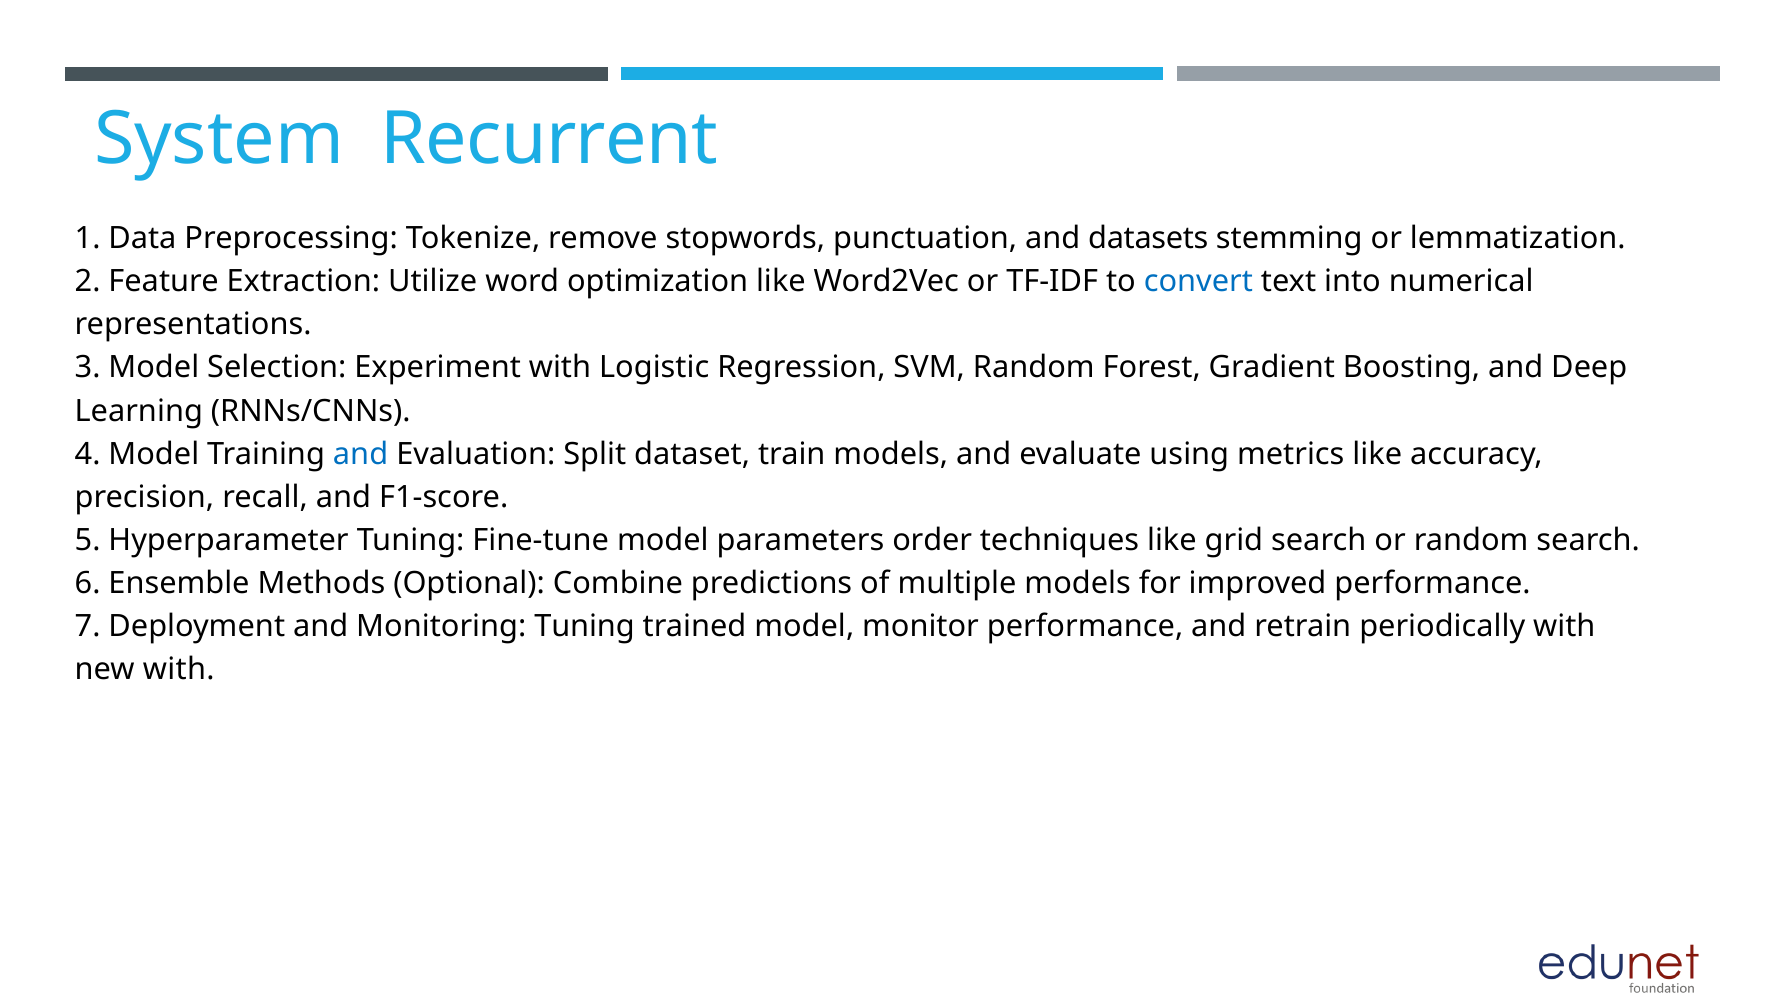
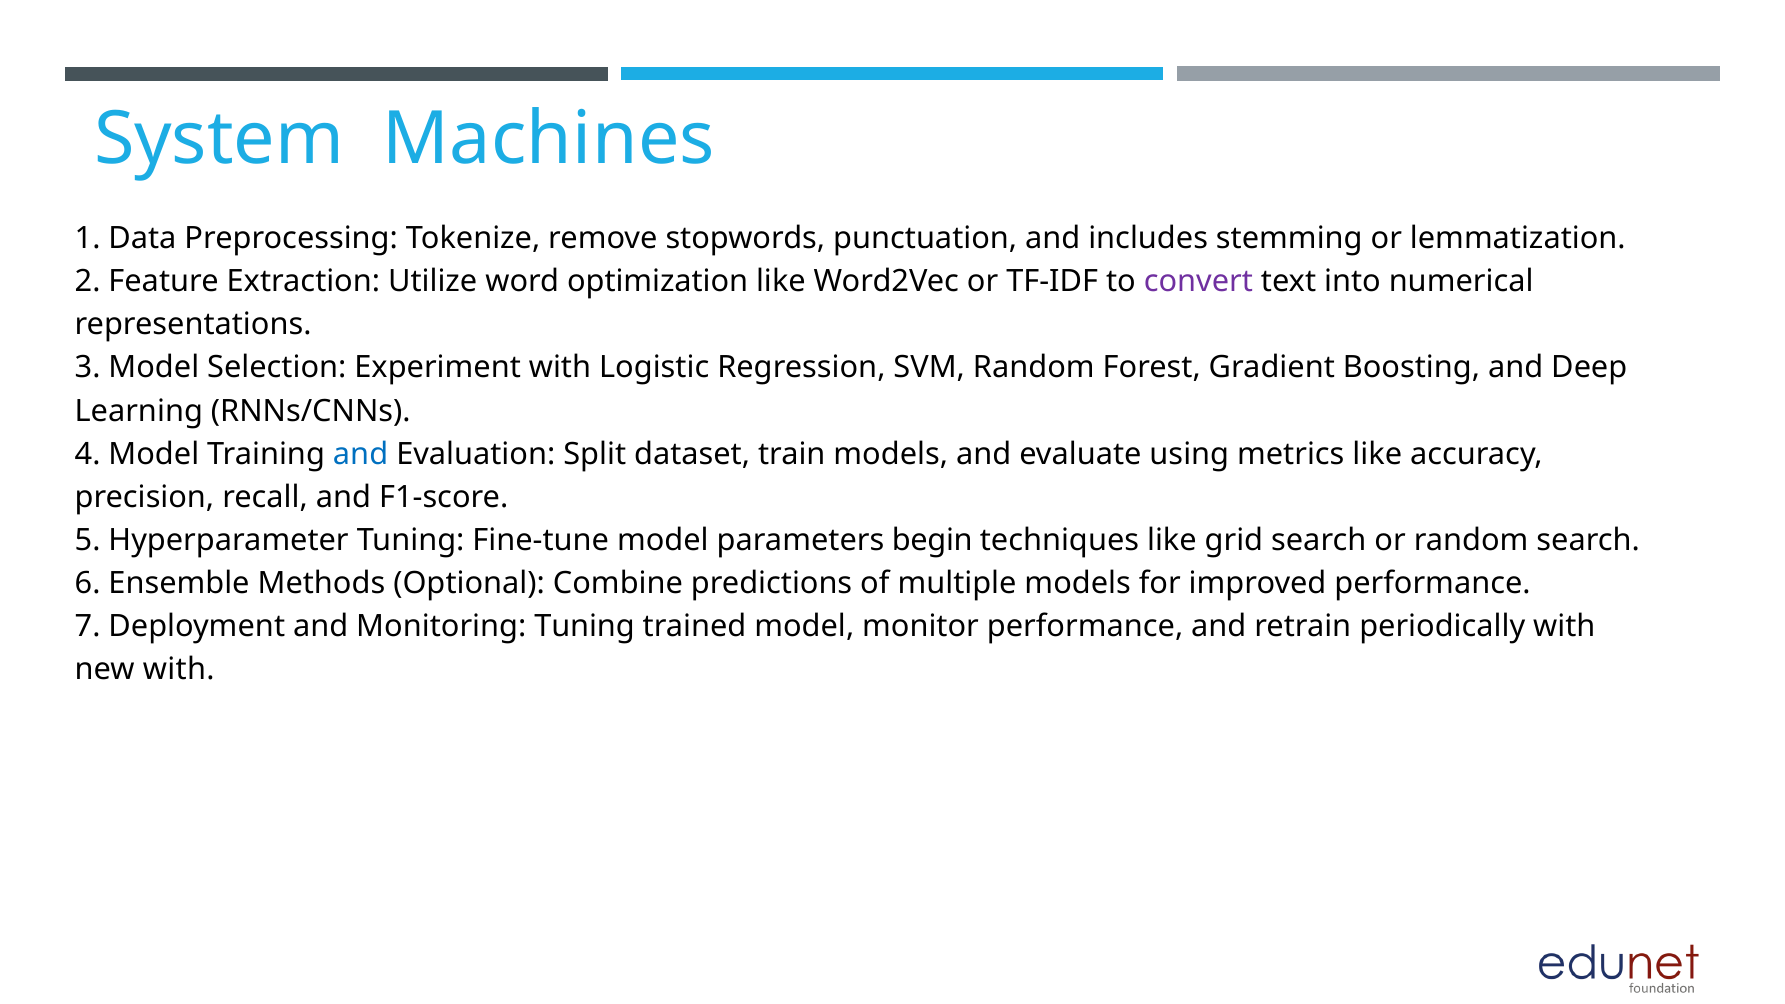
Recurrent: Recurrent -> Machines
datasets: datasets -> includes
convert colour: blue -> purple
order: order -> begin
